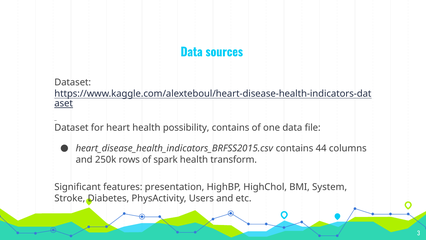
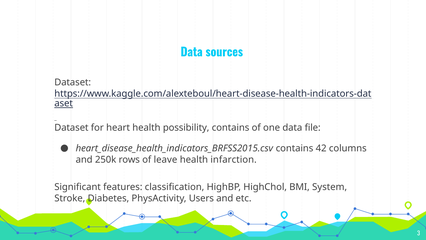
44: 44 -> 42
spark: spark -> leave
transform: transform -> infarction
presentation: presentation -> classification
